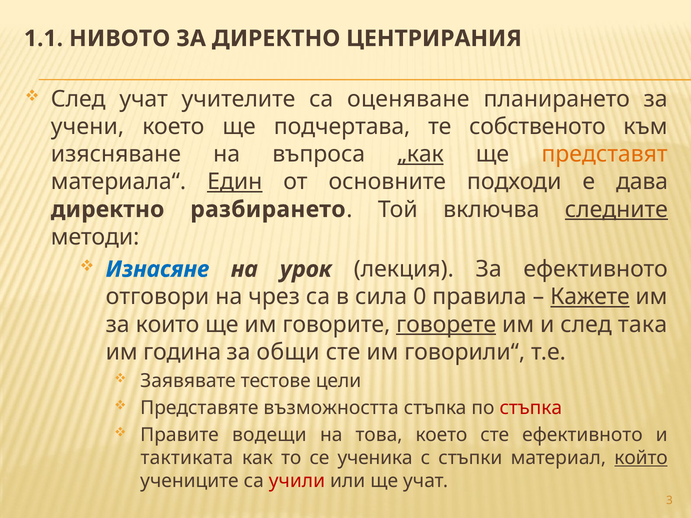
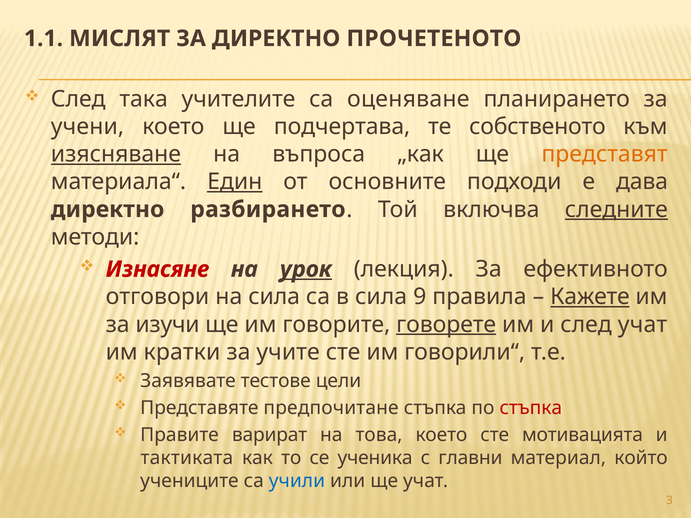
НИВОТО: НИВОТО -> МИСЛЯТ
ЦЕНТРИРАНИЯ: ЦЕНТРИРАНИЯ -> ПРОЧЕТЕНОТО
След учат: учат -> така
изясняване underline: none -> present
„как underline: present -> none
Изнасяне colour: blue -> red
урок underline: none -> present
на чрез: чрез -> сила
0: 0 -> 9
които: които -> изучи
след така: така -> учат
година: година -> кратки
общи: общи -> учите
възможността: възможността -> предпочитане
водещи: водещи -> варират
сте ефективното: ефективното -> мотивацията
стъпки: стъпки -> главни
който underline: present -> none
учили colour: red -> blue
